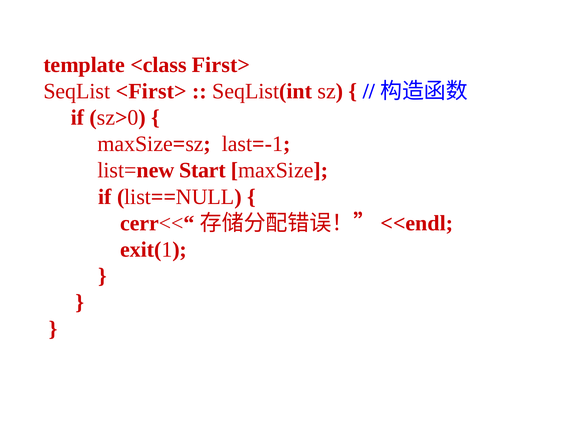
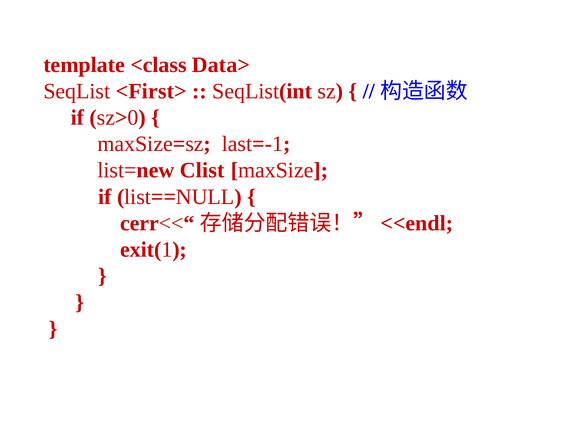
First>: First> -> Data>
Start: Start -> Clist
